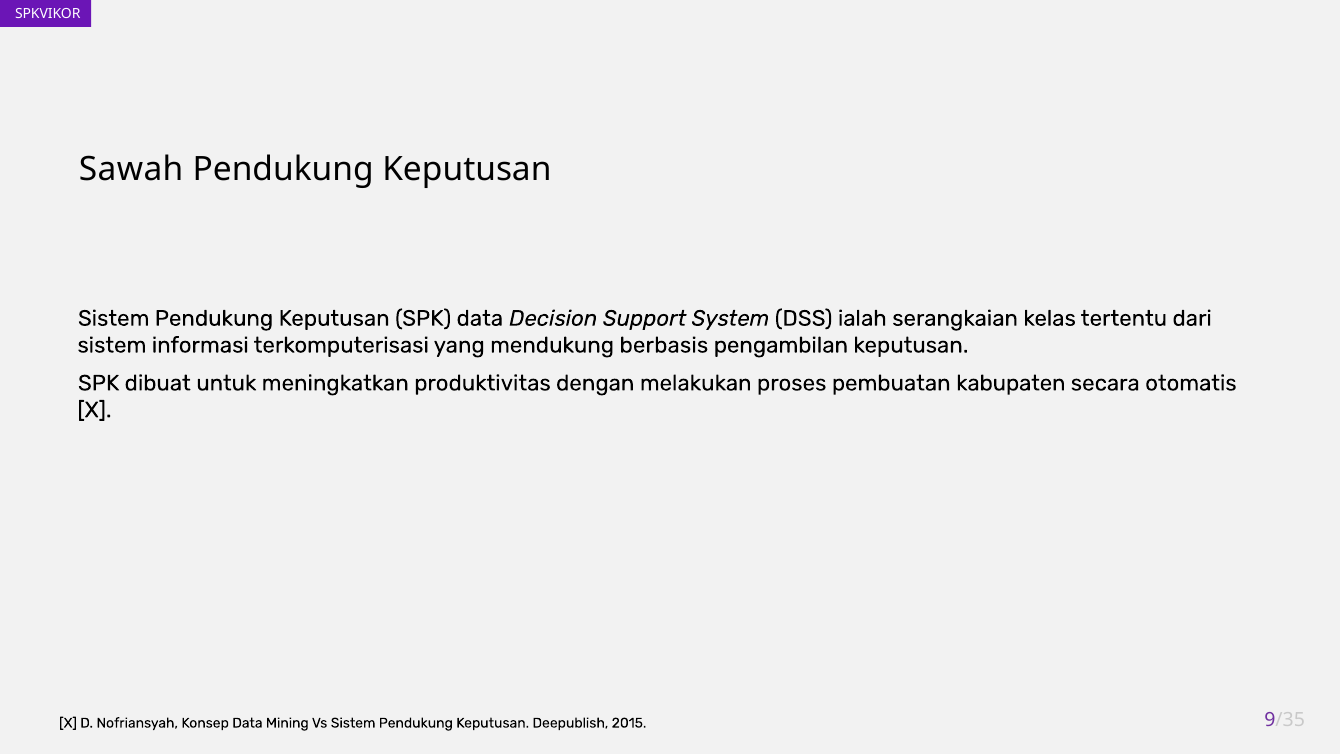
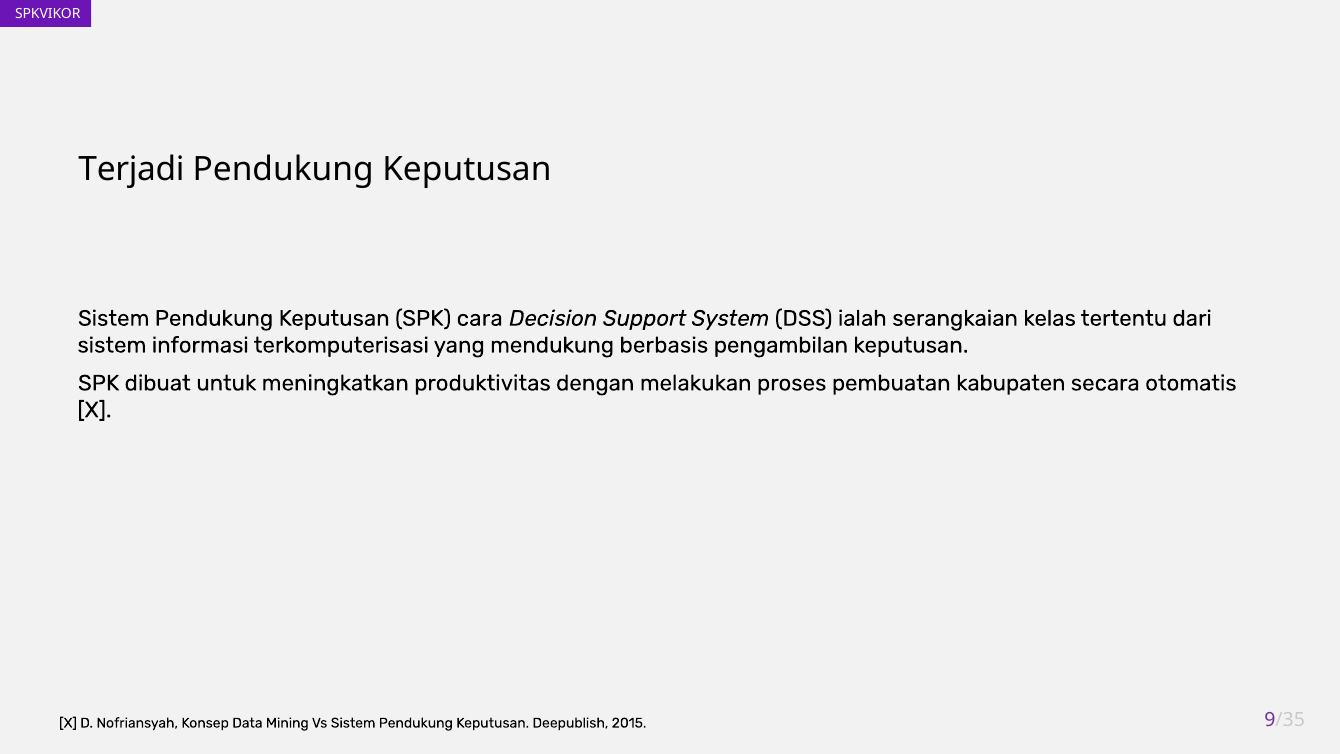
Sawah: Sawah -> Terjadi
SPK data: data -> cara
